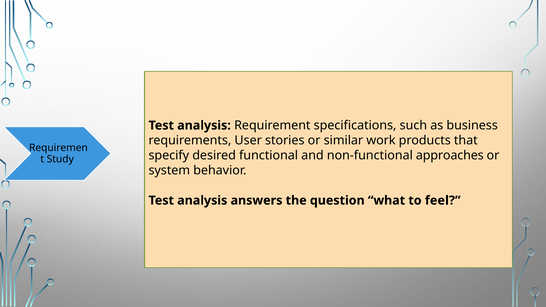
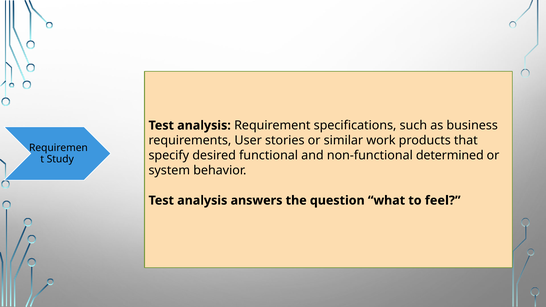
approaches: approaches -> determined
